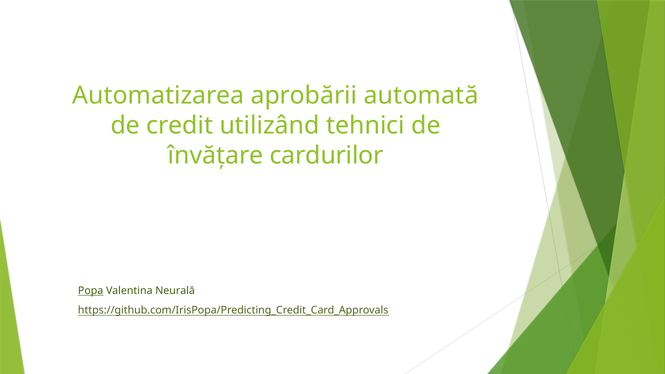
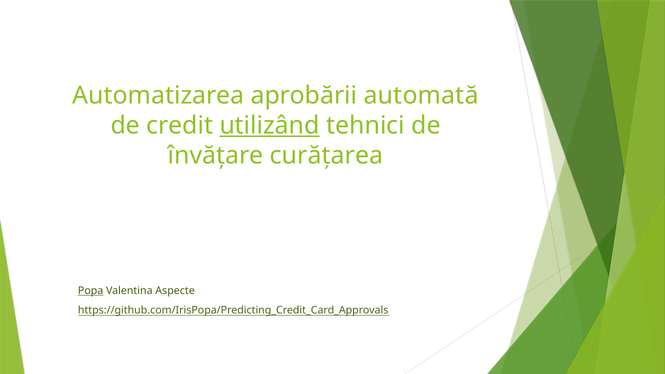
utilizând underline: none -> present
cardurilor: cardurilor -> curățarea
Neurală: Neurală -> Aspecte
